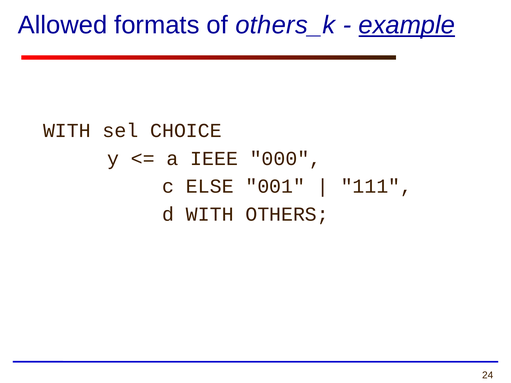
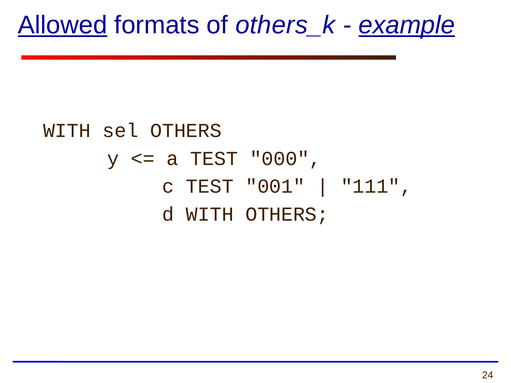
Allowed underline: none -> present
sel CHOICE: CHOICE -> OTHERS
a IEEE: IEEE -> TEST
c ELSE: ELSE -> TEST
